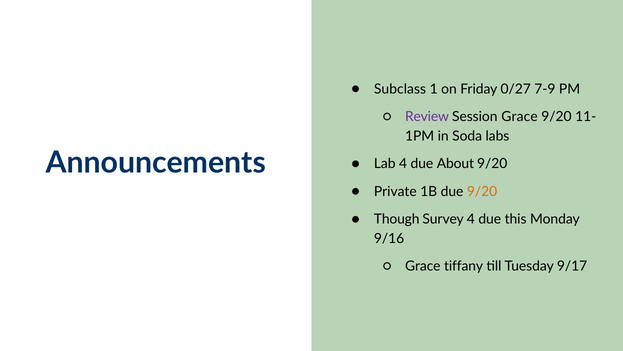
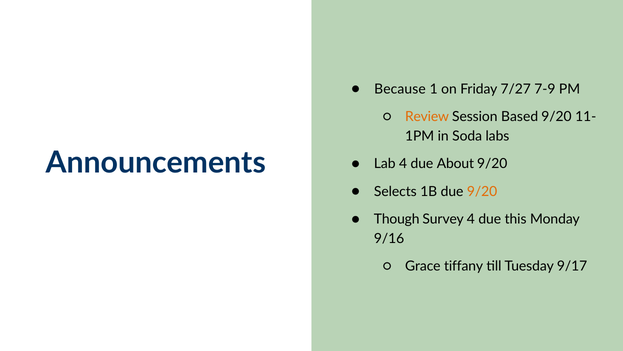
Subclass: Subclass -> Because
0/27: 0/27 -> 7/27
Review colour: purple -> orange
Session Grace: Grace -> Based
Private: Private -> Selects
